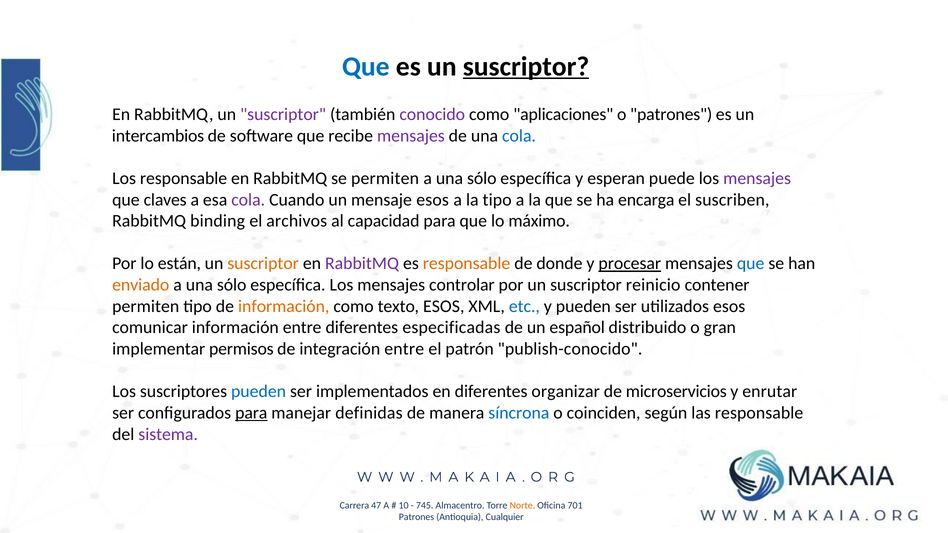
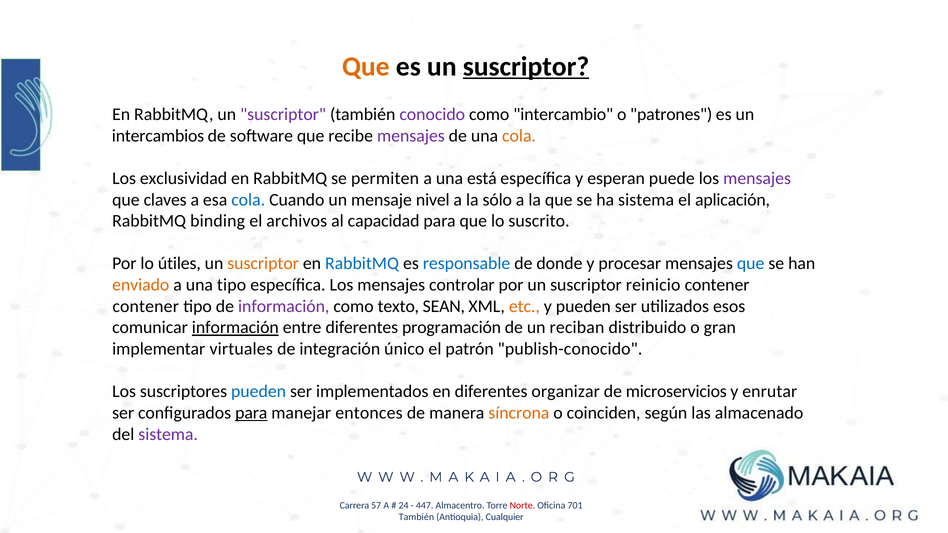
Que at (366, 67) colour: blue -> orange
aplicaciones: aplicaciones -> intercambio
cola at (519, 136) colour: blue -> orange
Los responsable: responsable -> exclusividad
sólo at (482, 178): sólo -> está
cola at (248, 200) colour: purple -> blue
mensaje esos: esos -> nivel
la tipo: tipo -> sólo
ha encarga: encarga -> sistema
suscriben: suscriben -> aplicación
máximo: máximo -> suscrito
están: están -> útiles
RabbitMQ at (362, 264) colour: purple -> blue
responsable at (467, 264) colour: orange -> blue
procesar underline: present -> none
sólo at (232, 285): sólo -> tipo
permiten at (146, 306): permiten -> contener
información at (284, 306) colour: orange -> purple
texto ESOS: ESOS -> SEAN
etc colour: blue -> orange
información at (235, 328) underline: none -> present
especificadas: especificadas -> programación
español: español -> reciban
permisos: permisos -> virtuales
integración entre: entre -> único
definidas: definidas -> entonces
síncrona colour: blue -> orange
las responsable: responsable -> almacenado
47: 47 -> 57
10: 10 -> 24
745: 745 -> 447
Norte colour: orange -> red
Patrones at (416, 517): Patrones -> También
